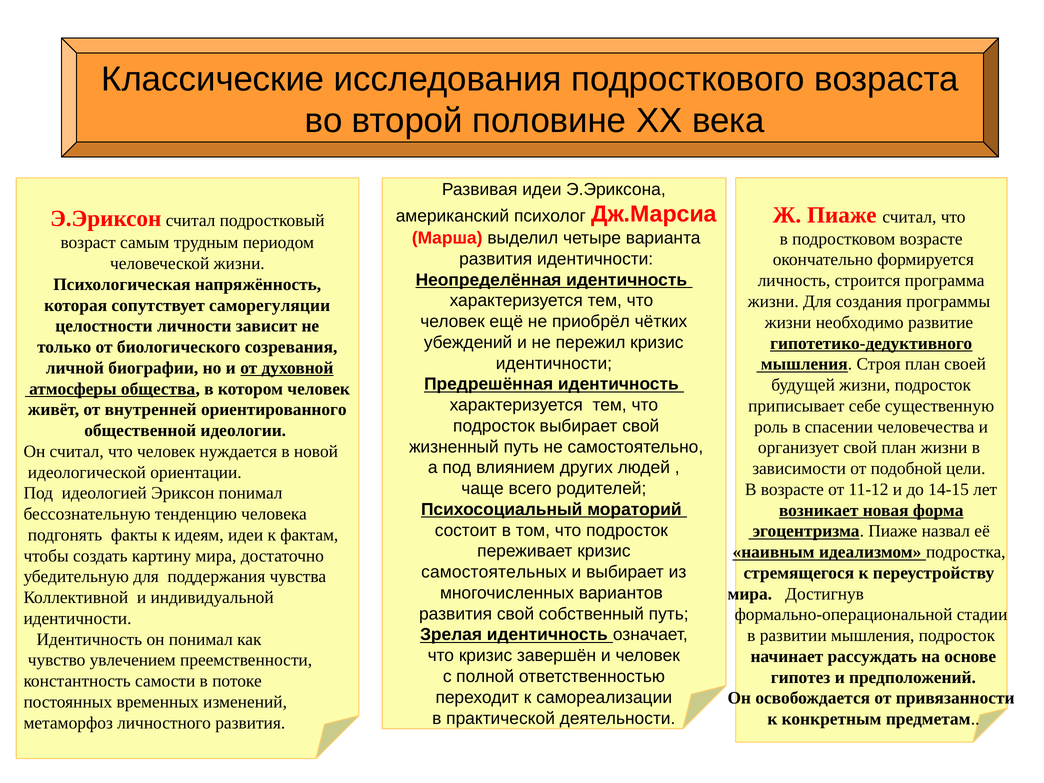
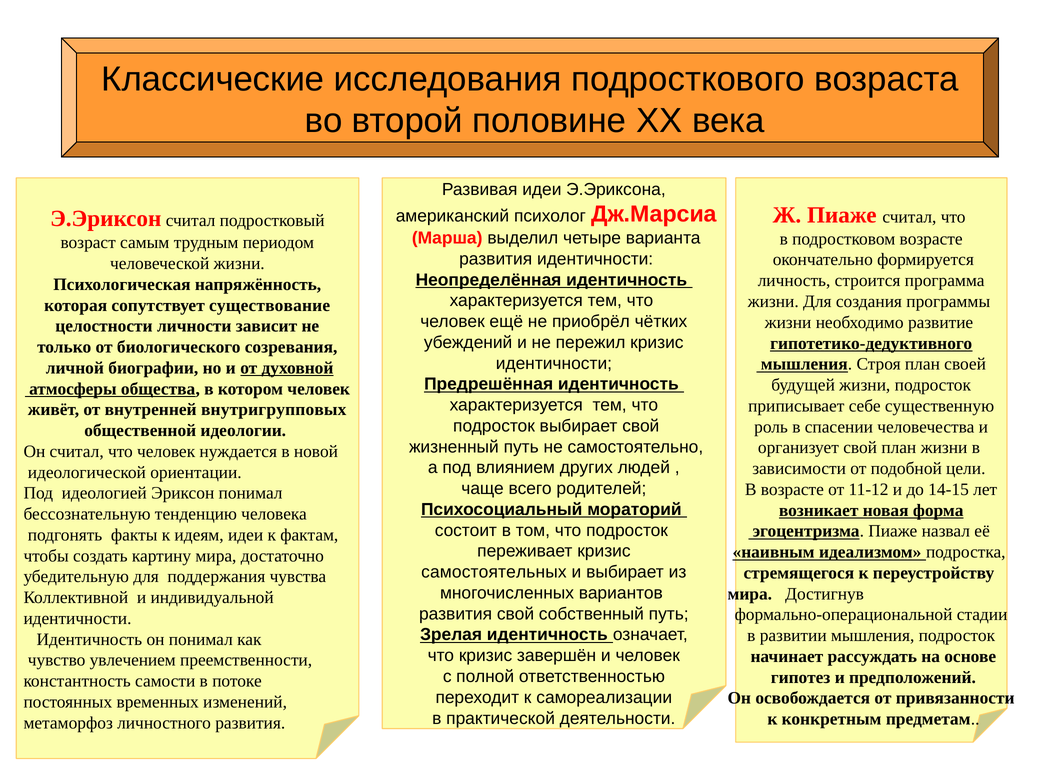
саморегуляции: саморегуляции -> существование
ориентированного: ориентированного -> внутригрупповых
